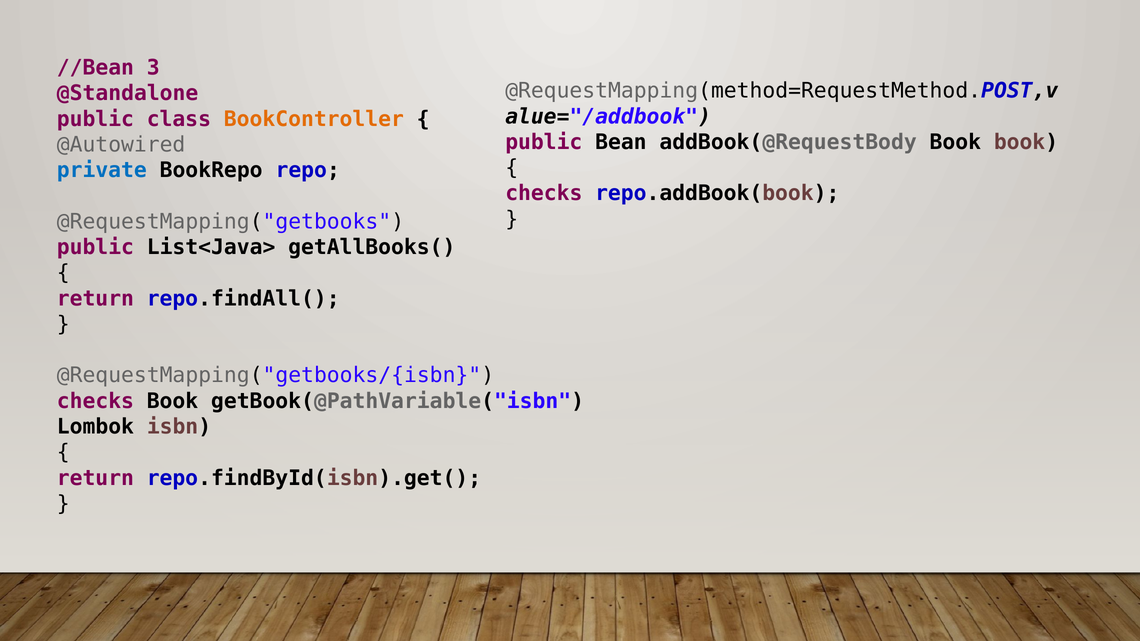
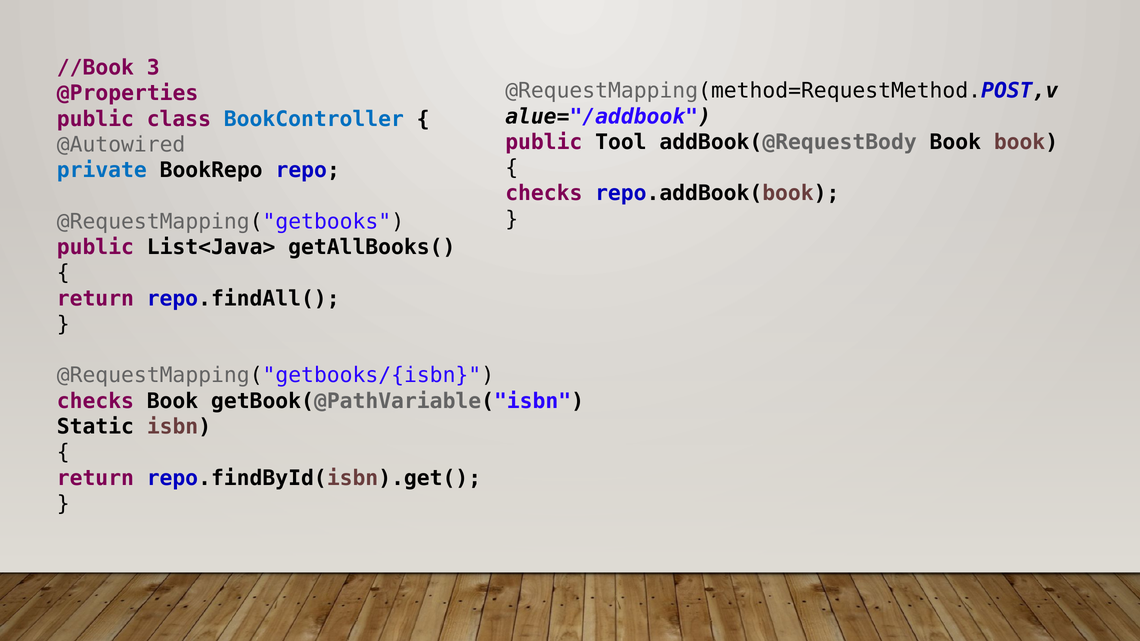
//Bean: //Bean -> //Book
@Standalone: @Standalone -> @Properties
BookController colour: orange -> blue
Bean: Bean -> Tool
Lombok: Lombok -> Static
